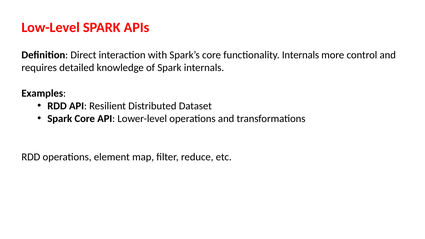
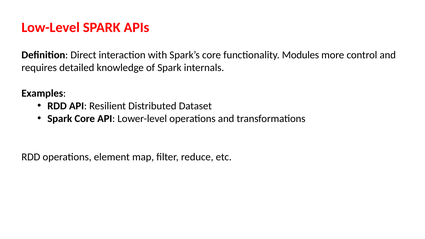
functionality Internals: Internals -> Modules
